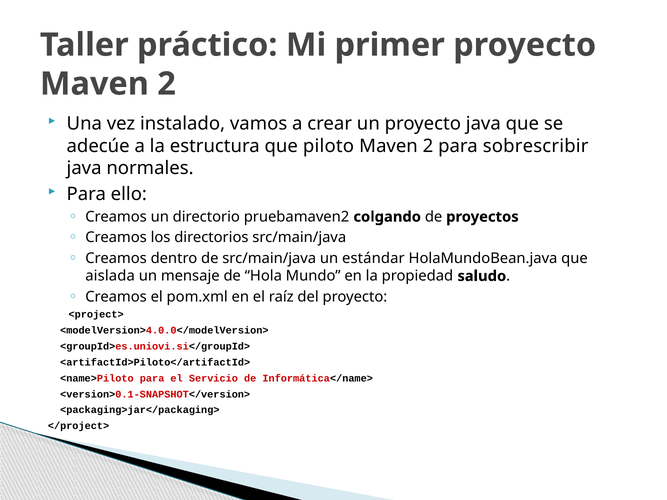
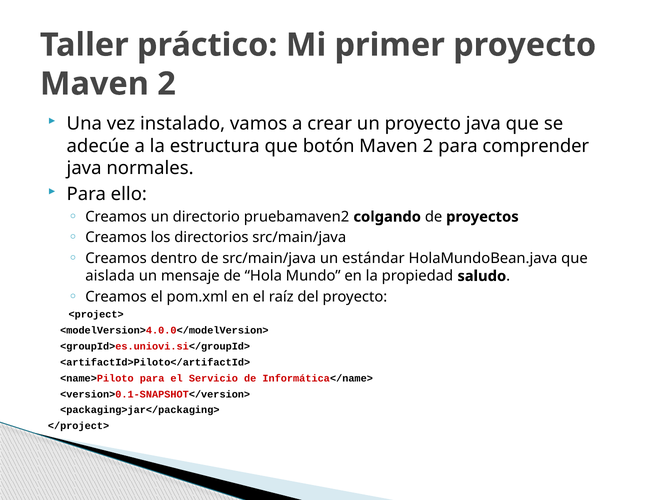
piloto: piloto -> botón
sobrescribir: sobrescribir -> comprender
